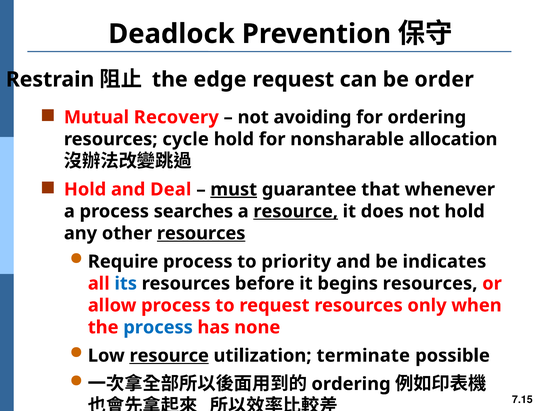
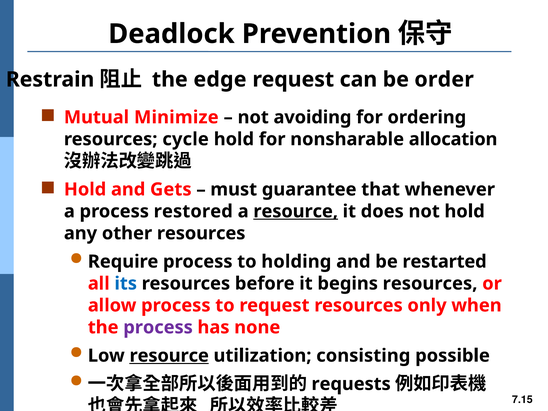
Recovery: Recovery -> Minimize
Deal: Deal -> Gets
must underline: present -> none
searches: searches -> restored
resources at (201, 233) underline: present -> none
priority: priority -> holding
indicates: indicates -> restarted
process at (158, 327) colour: blue -> purple
terminate: terminate -> consisting
ordering at (351, 384): ordering -> requests
